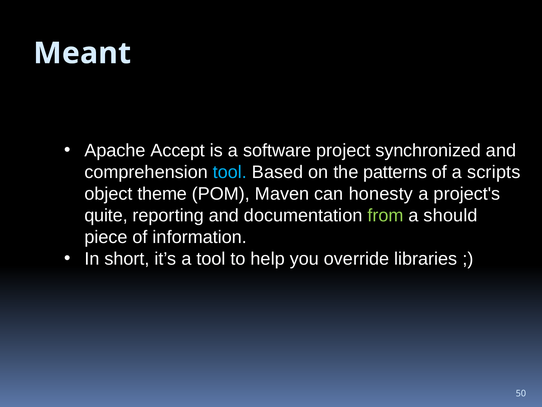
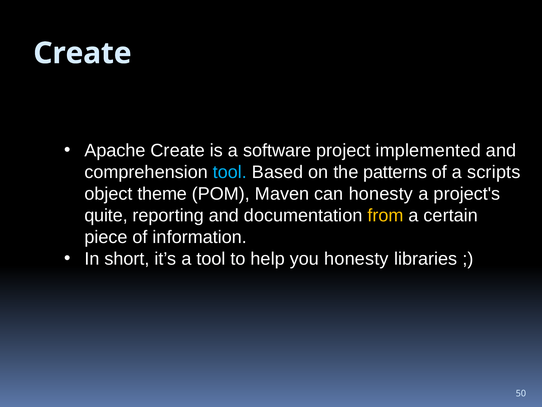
Meant at (82, 53): Meant -> Create
Apache Accept: Accept -> Create
synchronized: synchronized -> implemented
from colour: light green -> yellow
should: should -> certain
you override: override -> honesty
